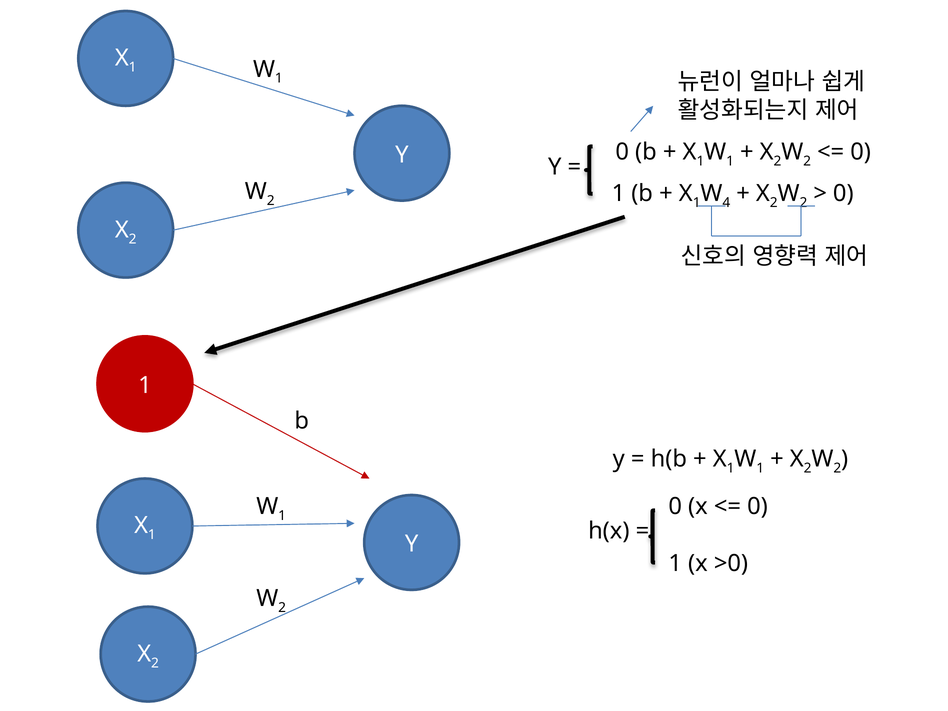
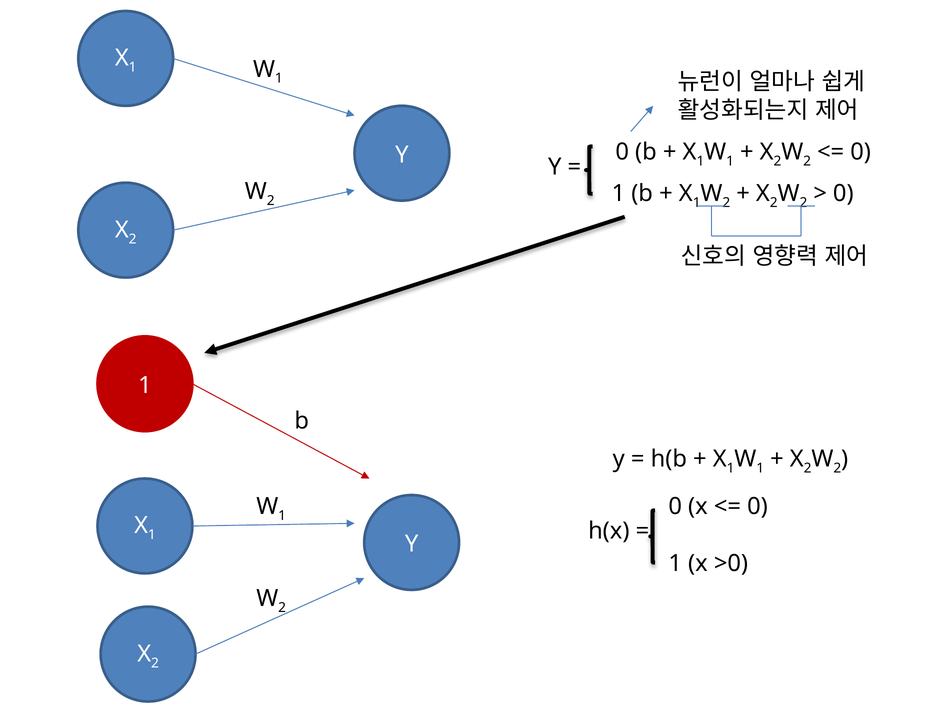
4 at (726, 203): 4 -> 2
